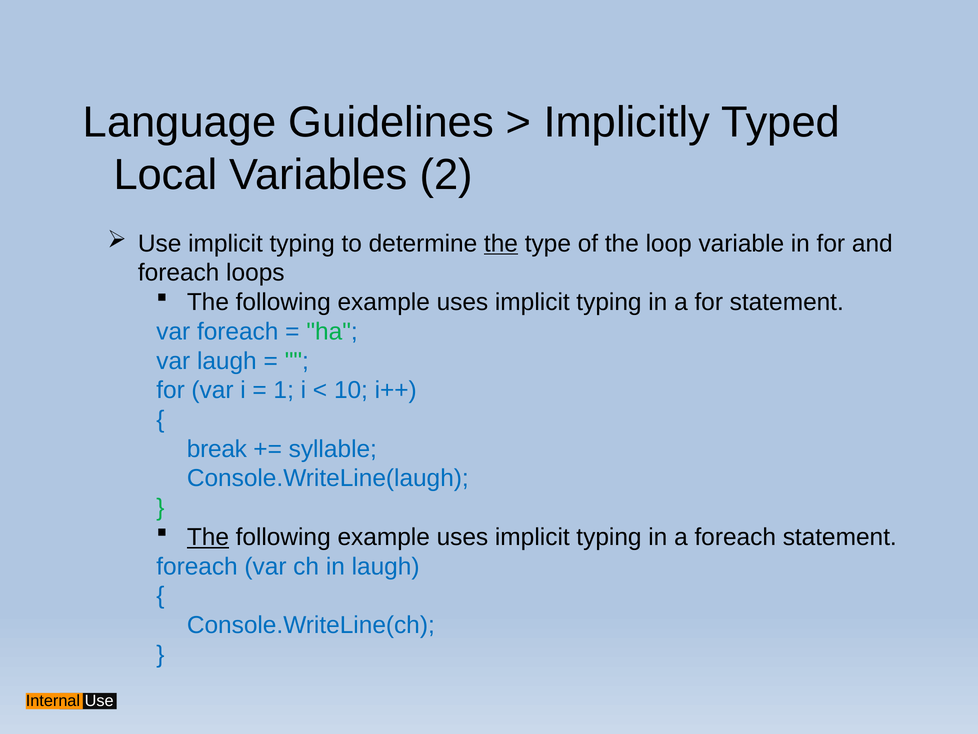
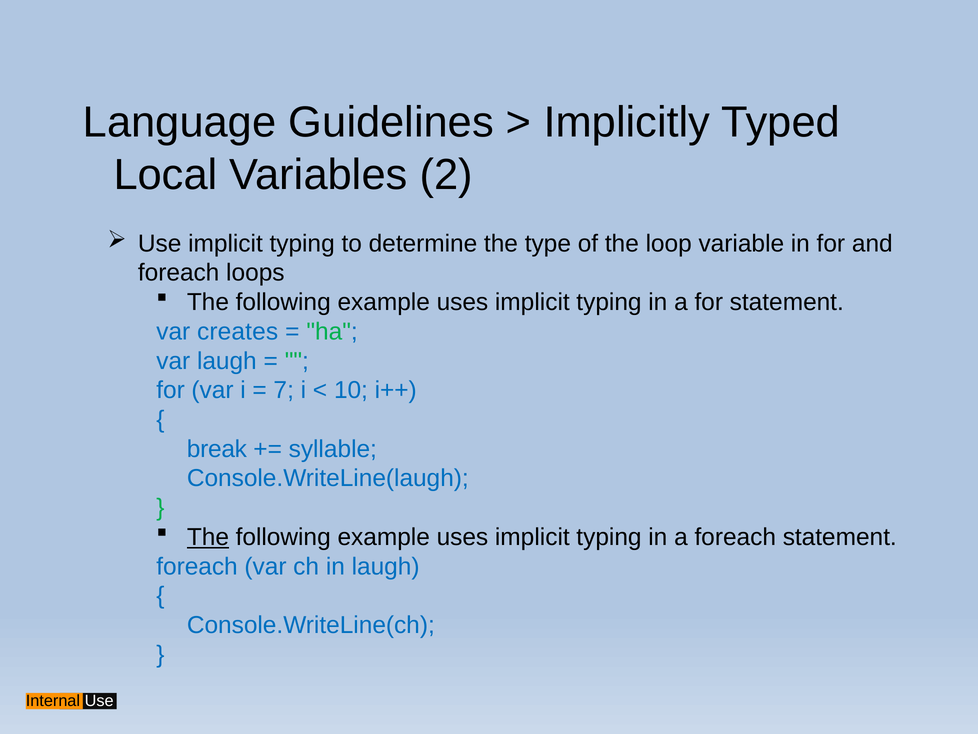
the at (501, 243) underline: present -> none
var foreach: foreach -> creates
1: 1 -> 7
